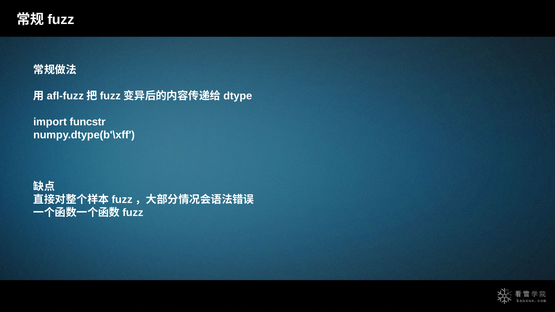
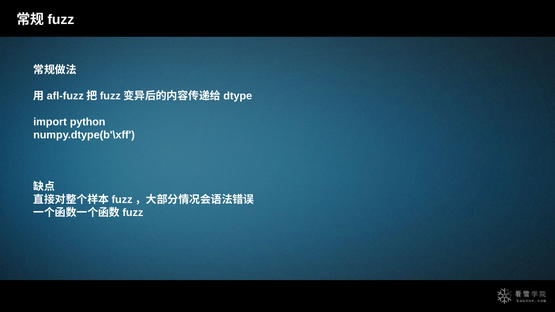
funcstr: funcstr -> python
